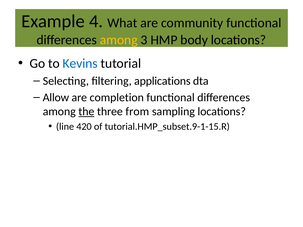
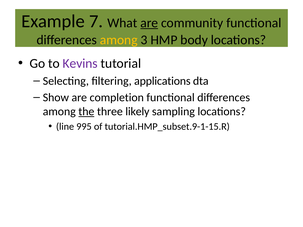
4: 4 -> 7
are at (149, 23) underline: none -> present
Kevins colour: blue -> purple
Allow: Allow -> Show
from: from -> likely
420: 420 -> 995
